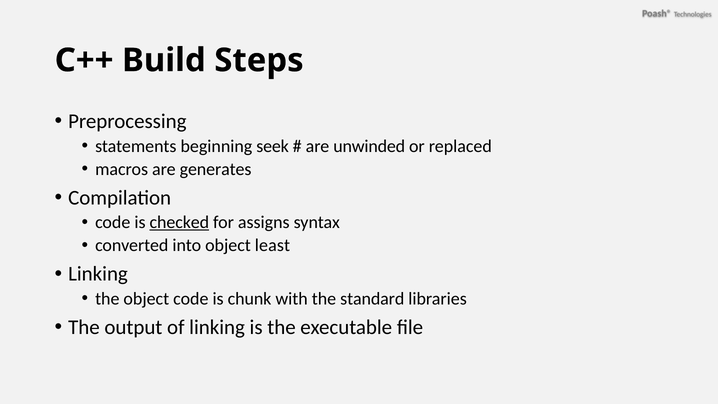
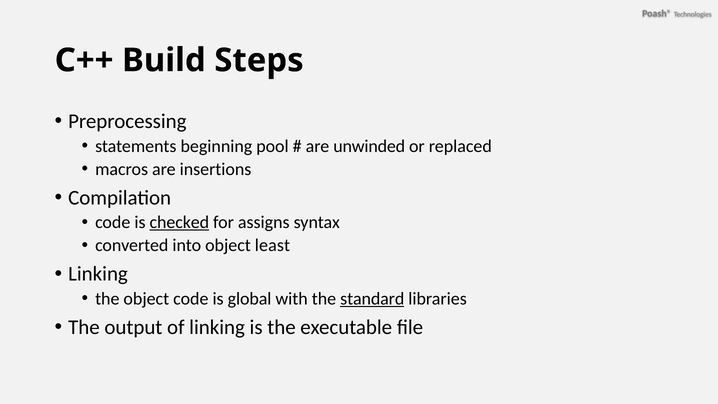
seek: seek -> pool
generates: generates -> insertions
chunk: chunk -> global
standard underline: none -> present
